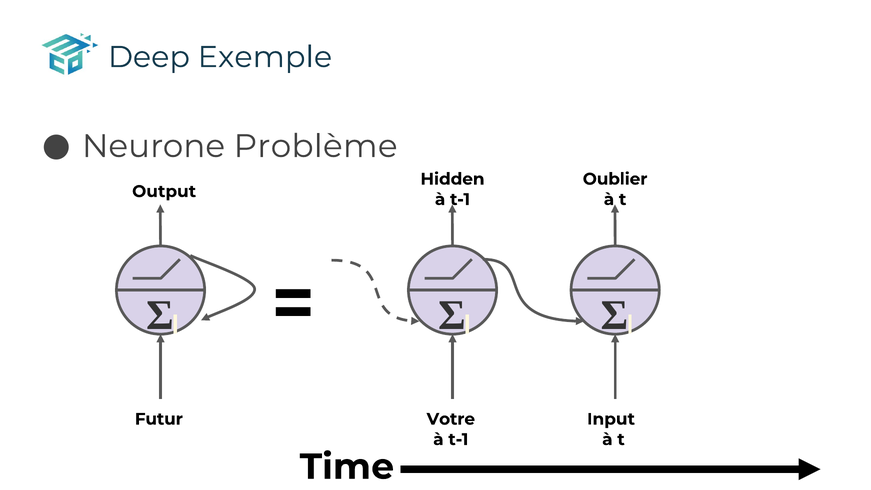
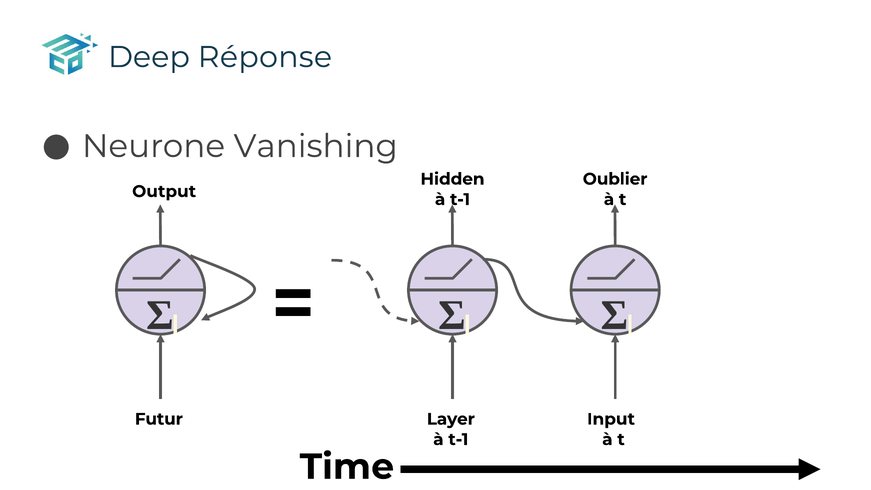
Exemple: Exemple -> Réponse
Problème: Problème -> Vanishing
Votre: Votre -> Layer
